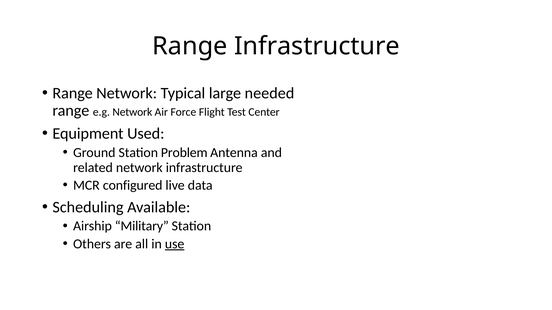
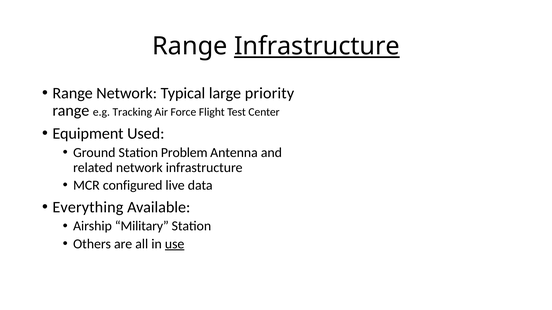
Infrastructure at (317, 46) underline: none -> present
needed: needed -> priority
e.g Network: Network -> Tracking
Scheduling: Scheduling -> Everything
